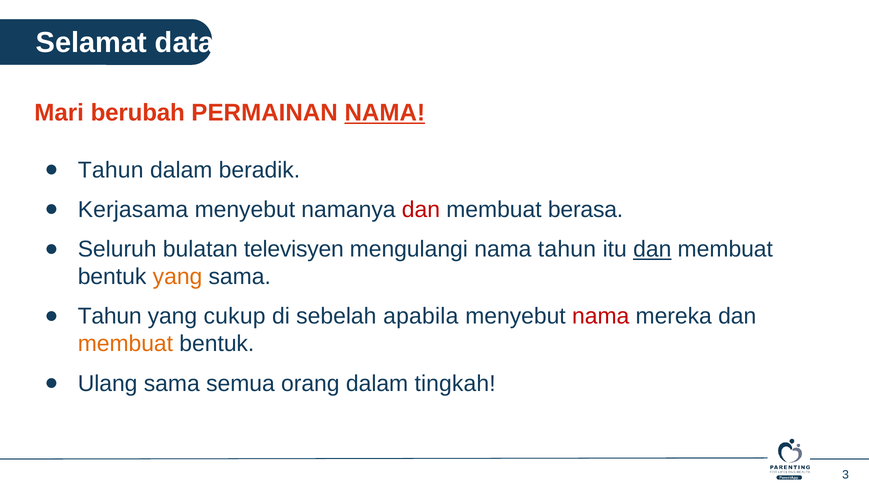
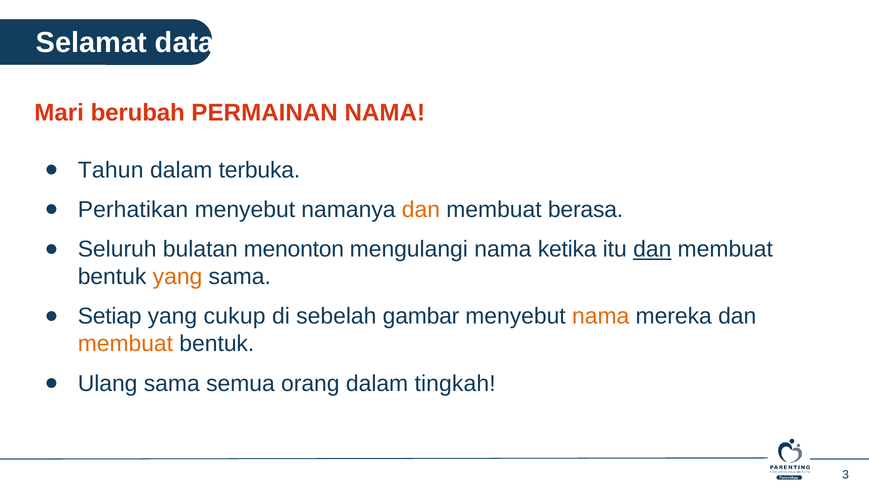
NAMA at (385, 113) underline: present -> none
beradik: beradik -> terbuka
Kerjasama: Kerjasama -> Perhatikan
dan at (421, 210) colour: red -> orange
televisyen: televisyen -> menonton
nama tahun: tahun -> ketika
Tahun at (110, 316): Tahun -> Setiap
apabila: apabila -> gambar
nama at (601, 316) colour: red -> orange
